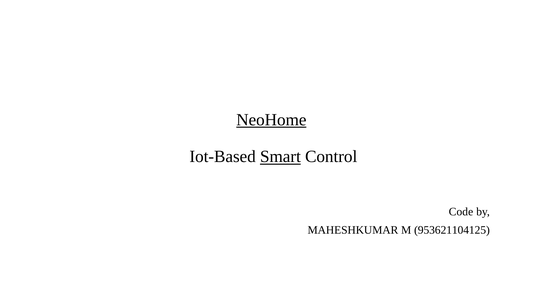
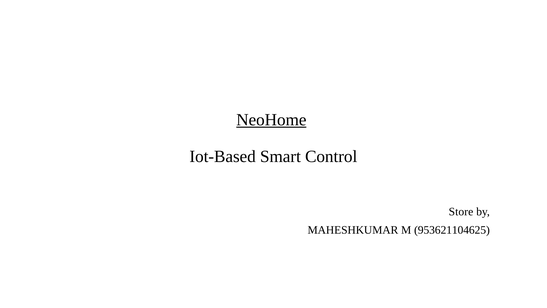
Smart underline: present -> none
Code: Code -> Store
953621104125: 953621104125 -> 953621104625
